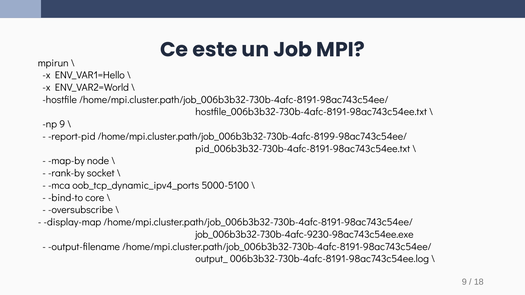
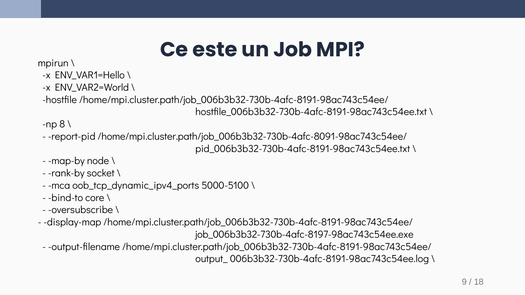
np 9: 9 -> 8
/home/mpi.cluster.path/job_006b3b32-730b-4afc-8199-98ac743c54ee/: /home/mpi.cluster.path/job_006b3b32-730b-4afc-8199-98ac743c54ee/ -> /home/mpi.cluster.path/job_006b3b32-730b-4afc-8091-98ac743c54ee/
job_006b3b32-730b-4afc-9230-98ac743c54ee.exe: job_006b3b32-730b-4afc-9230-98ac743c54ee.exe -> job_006b3b32-730b-4afc-8197-98ac743c54ee.exe
